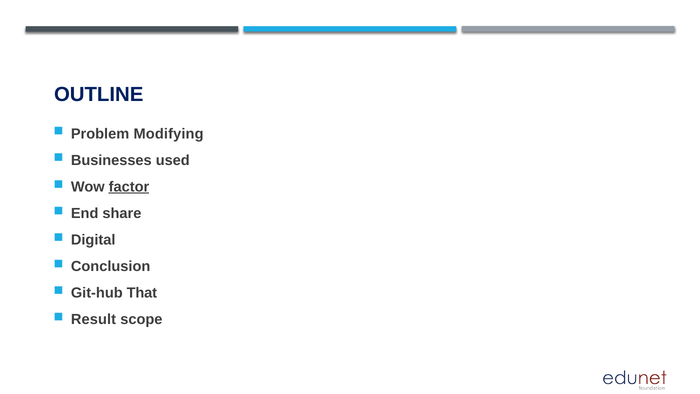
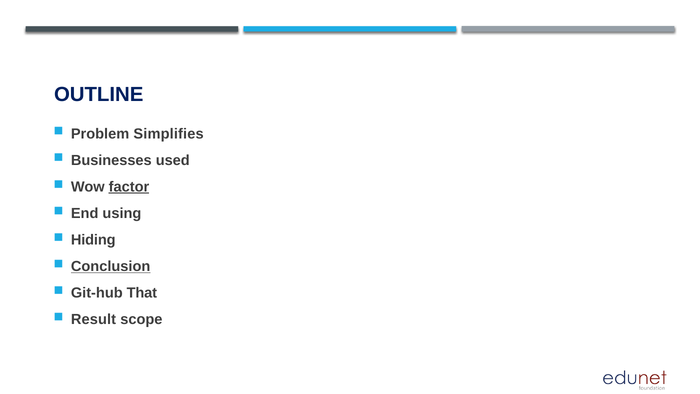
Modifying: Modifying -> Simplifies
share: share -> using
Digital: Digital -> Hiding
Conclusion underline: none -> present
